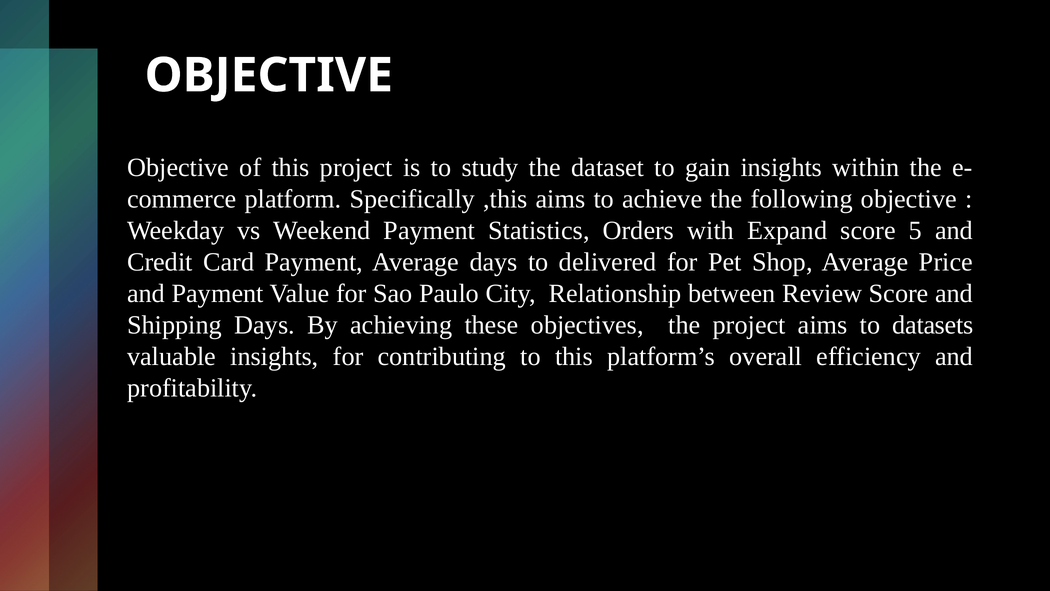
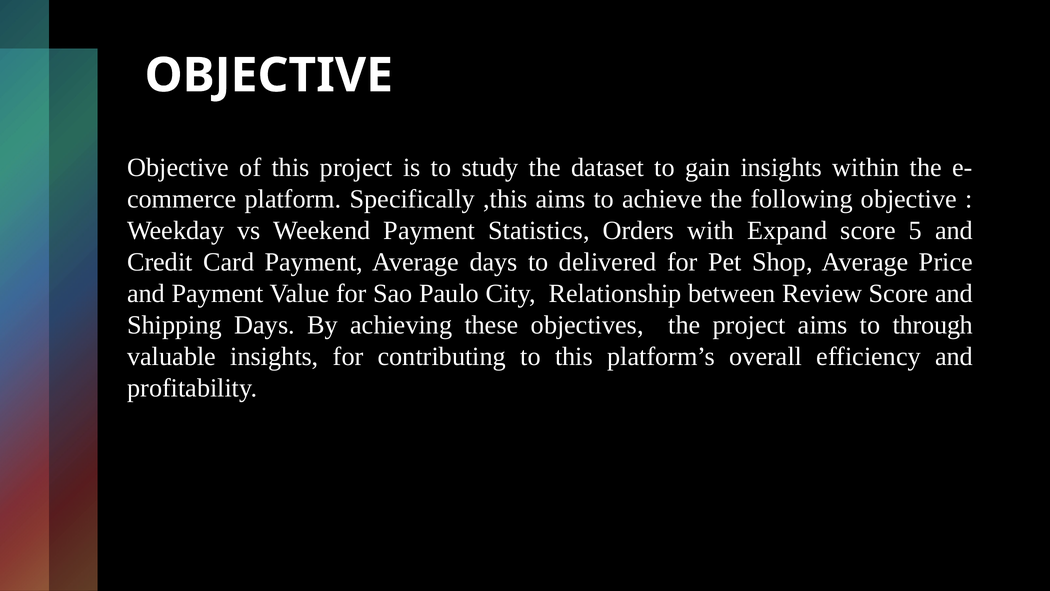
datasets: datasets -> through
